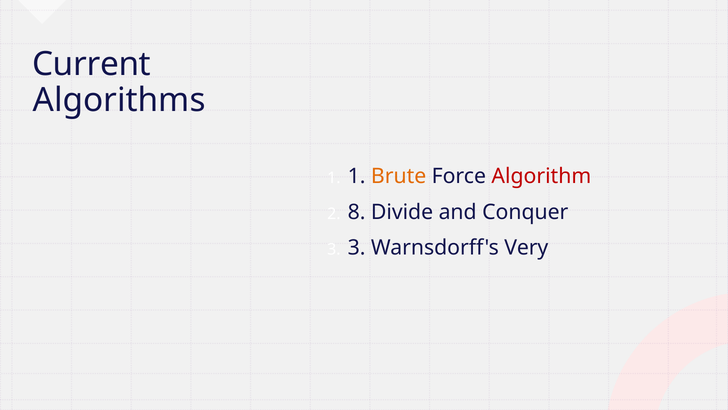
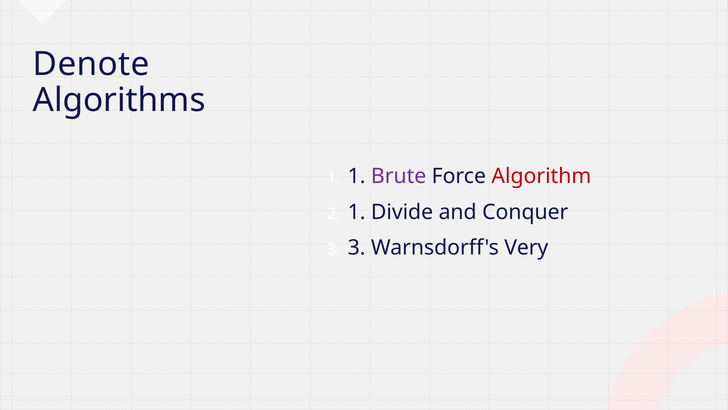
Current: Current -> Denote
Brute colour: orange -> purple
2 8: 8 -> 1
